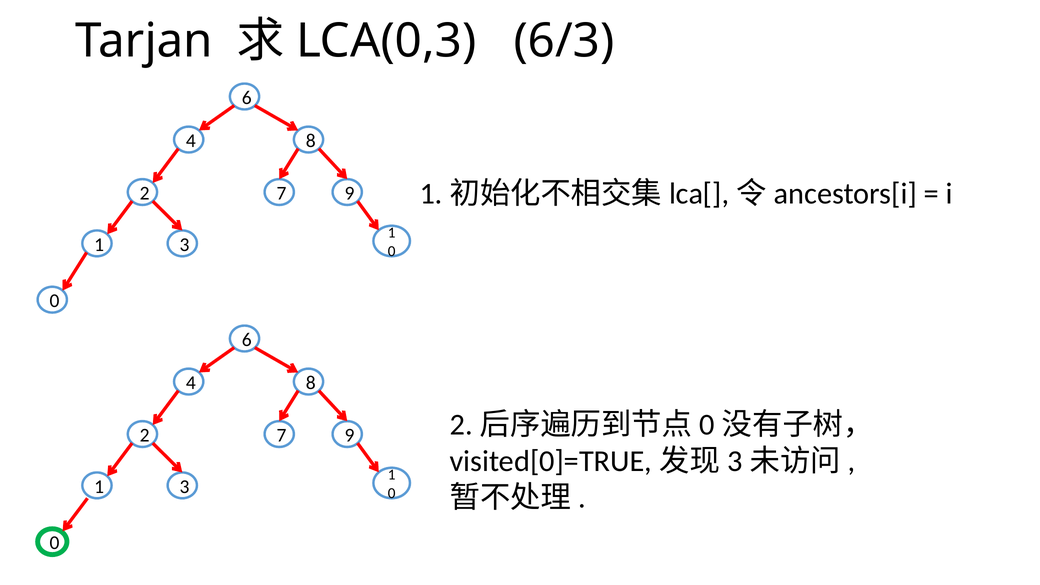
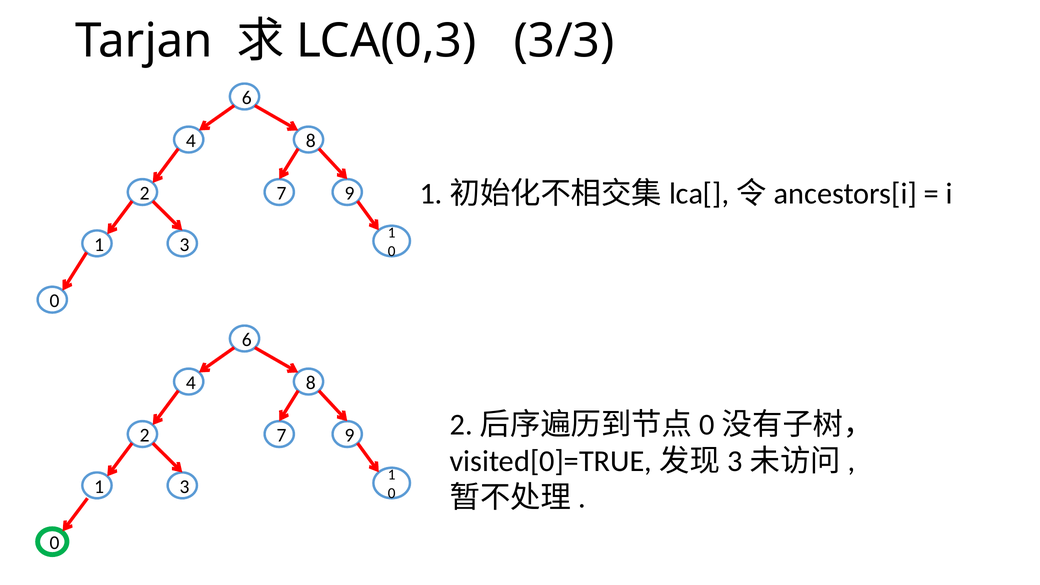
6/3: 6/3 -> 3/3
